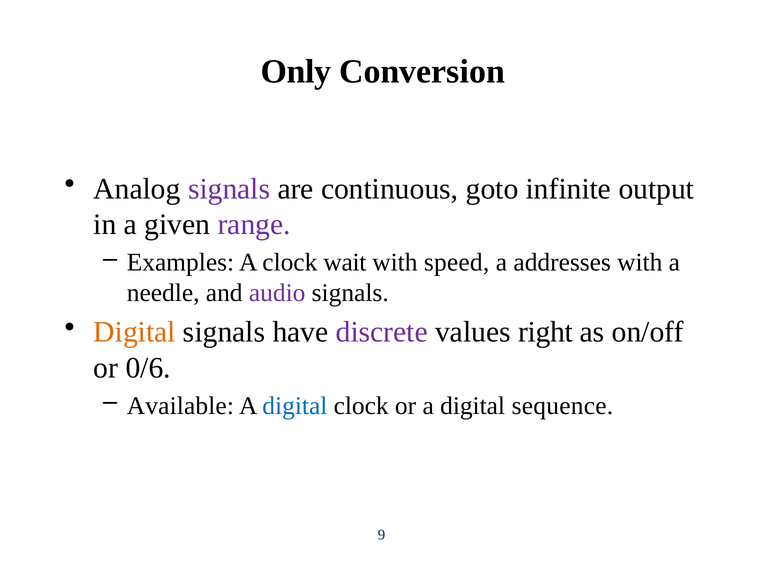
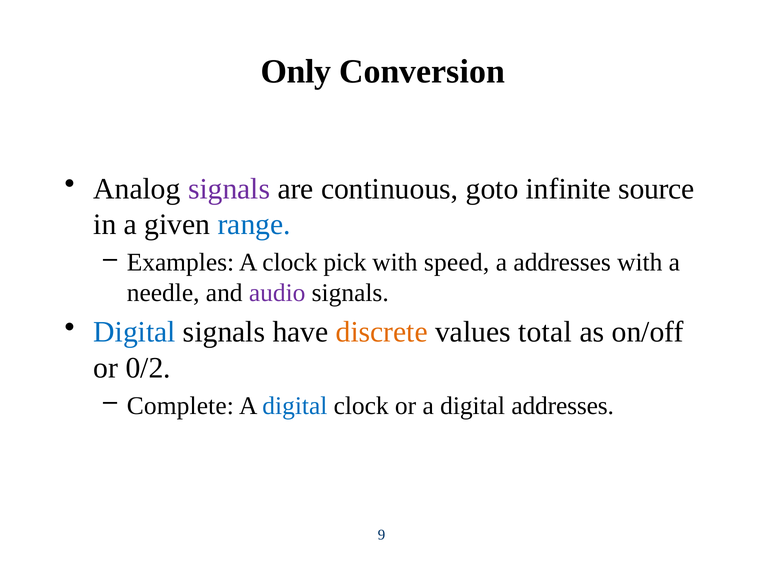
output: output -> source
range colour: purple -> blue
wait: wait -> pick
Digital at (135, 332) colour: orange -> blue
discrete colour: purple -> orange
right: right -> total
0/6: 0/6 -> 0/2
Available: Available -> Complete
digital sequence: sequence -> addresses
